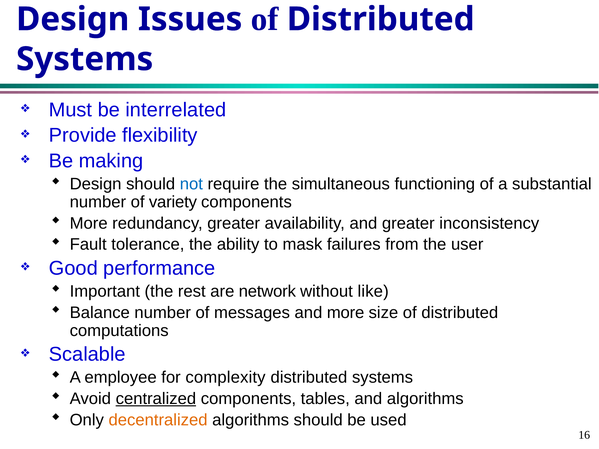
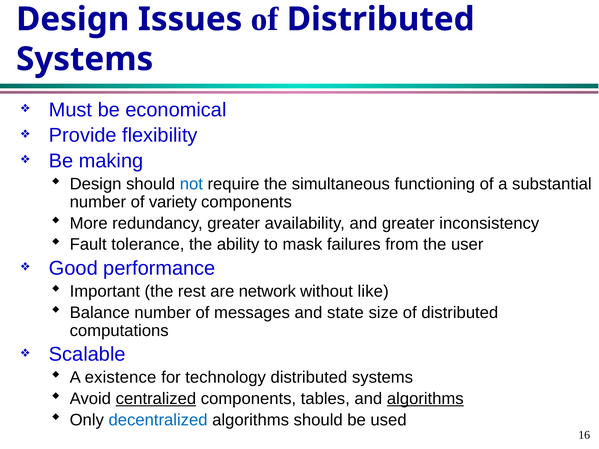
interrelated: interrelated -> economical
and more: more -> state
employee: employee -> existence
complexity: complexity -> technology
algorithms at (425, 399) underline: none -> present
decentralized colour: orange -> blue
